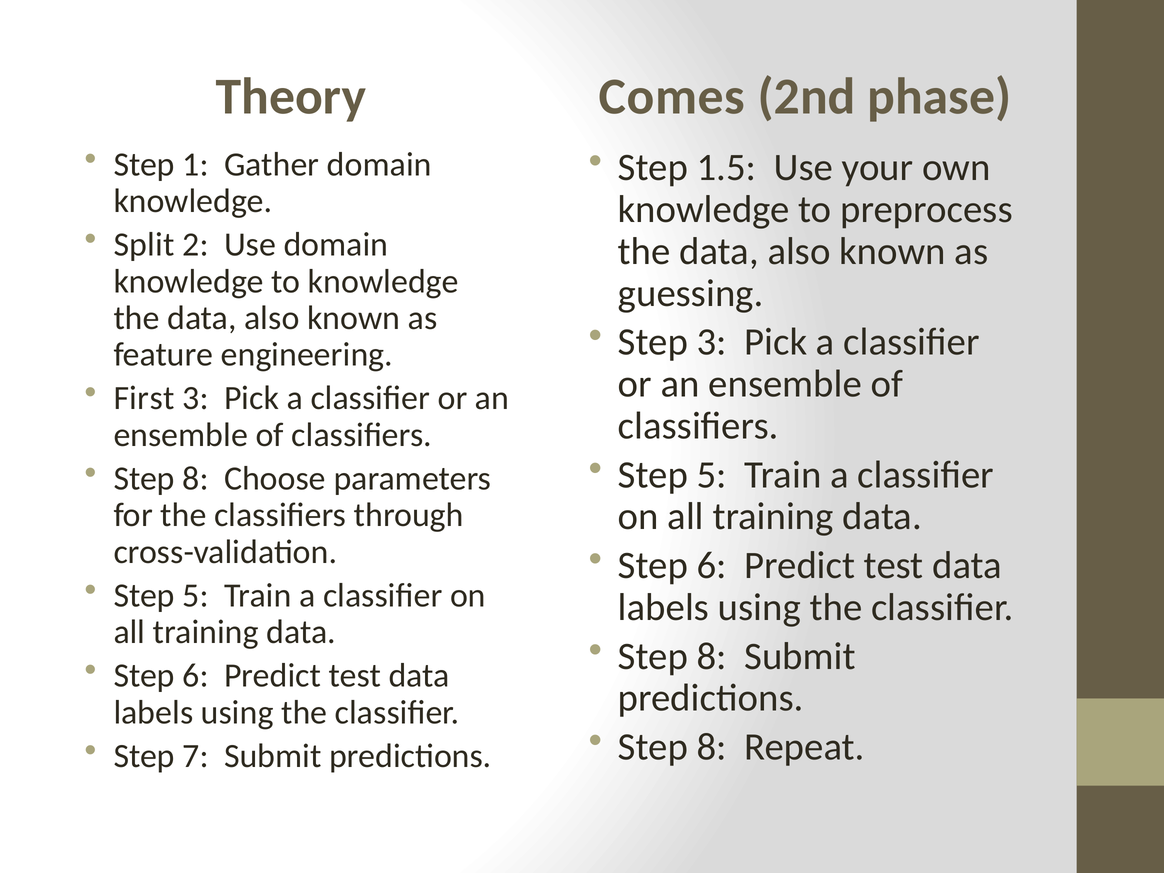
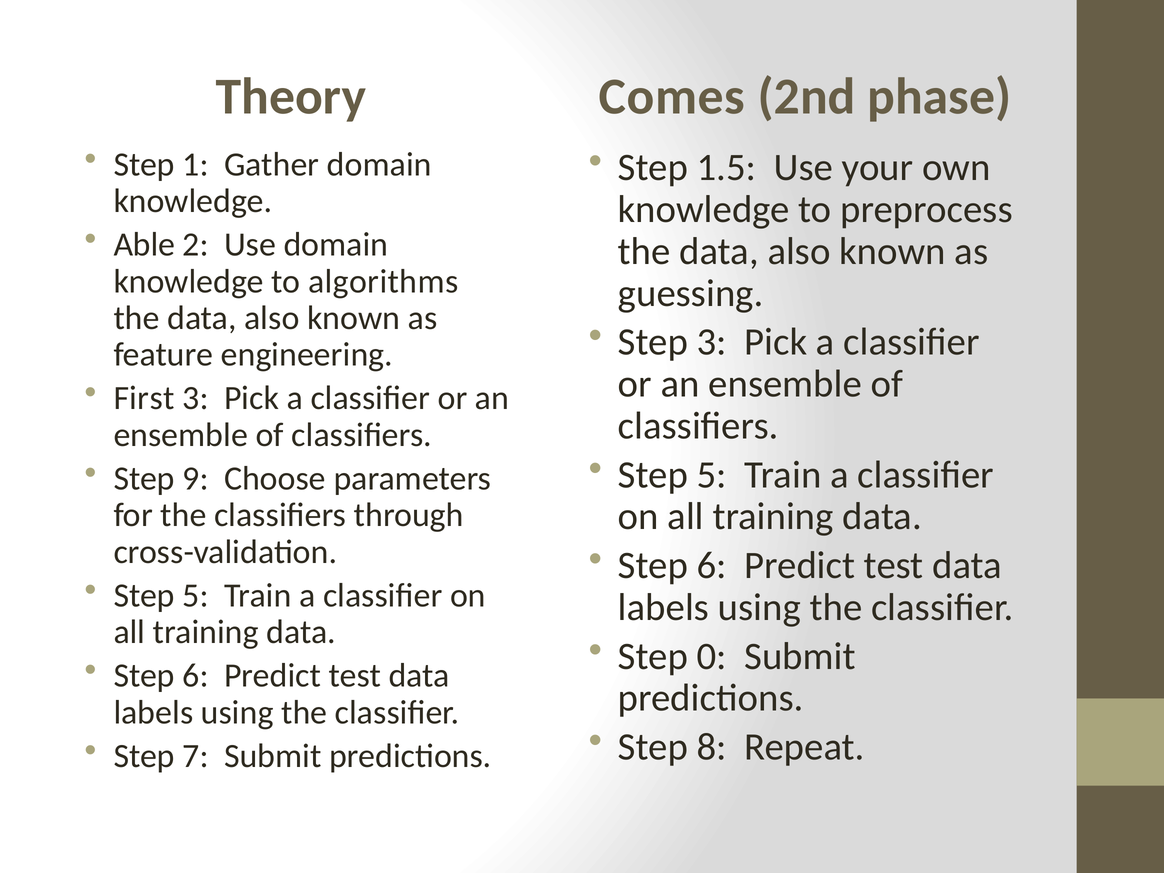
Split: Split -> Able
to knowledge: knowledge -> algorithms
8 at (196, 479): 8 -> 9
8 at (712, 656): 8 -> 0
